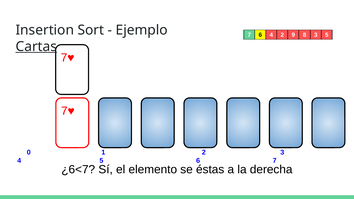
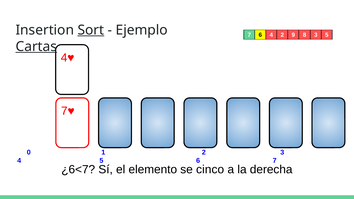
Sort underline: none -> present
7♥ at (68, 58): 7♥ -> 4♥
éstas: éstas -> cinco
